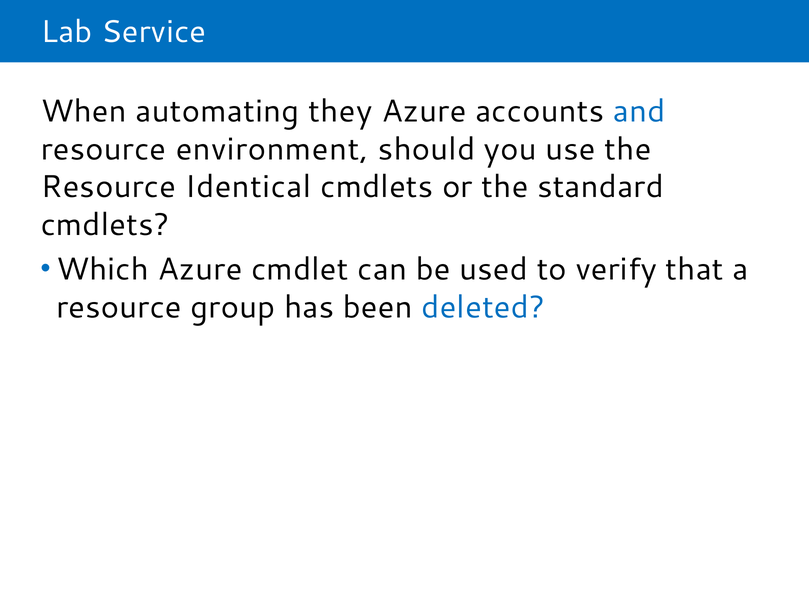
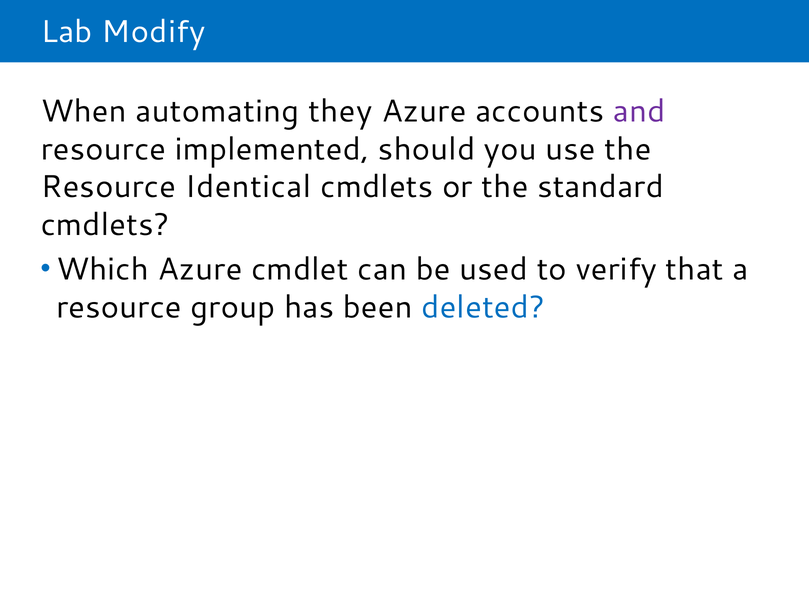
Service: Service -> Modify
and colour: blue -> purple
environment: environment -> implemented
